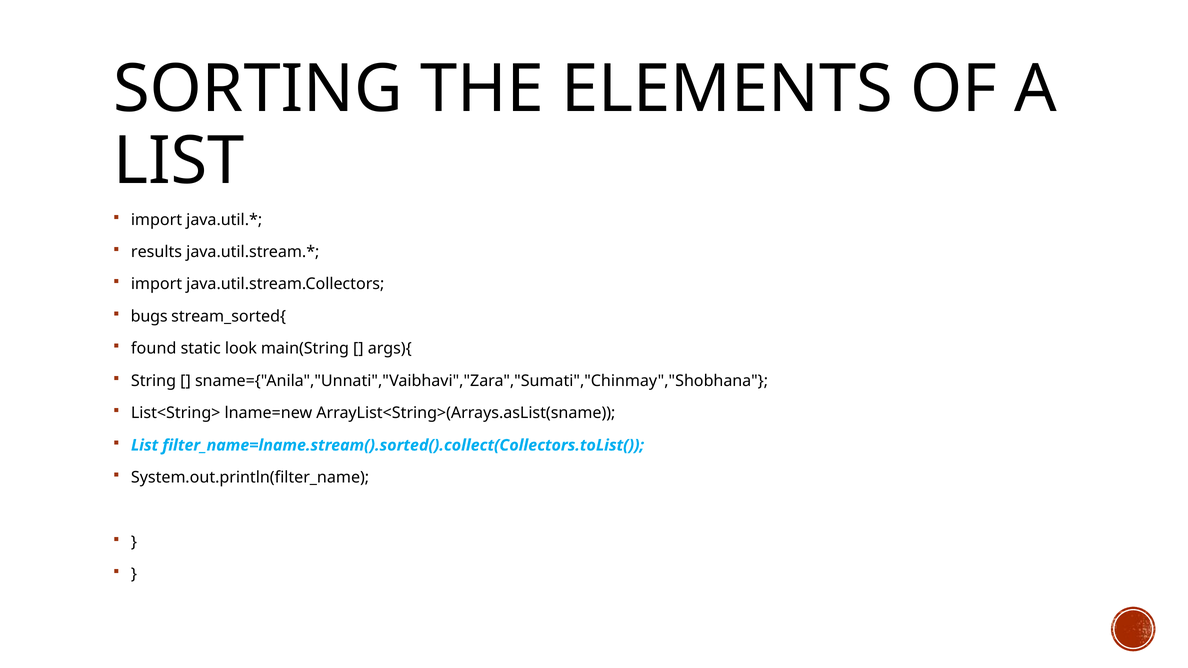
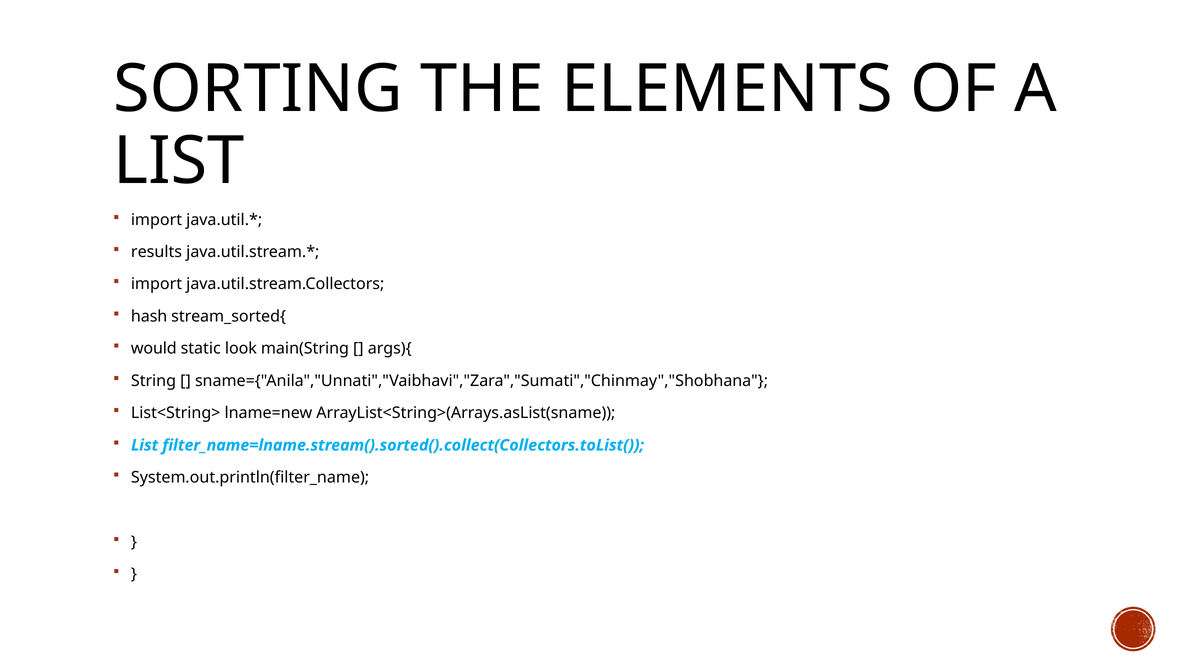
bugs: bugs -> hash
found: found -> would
